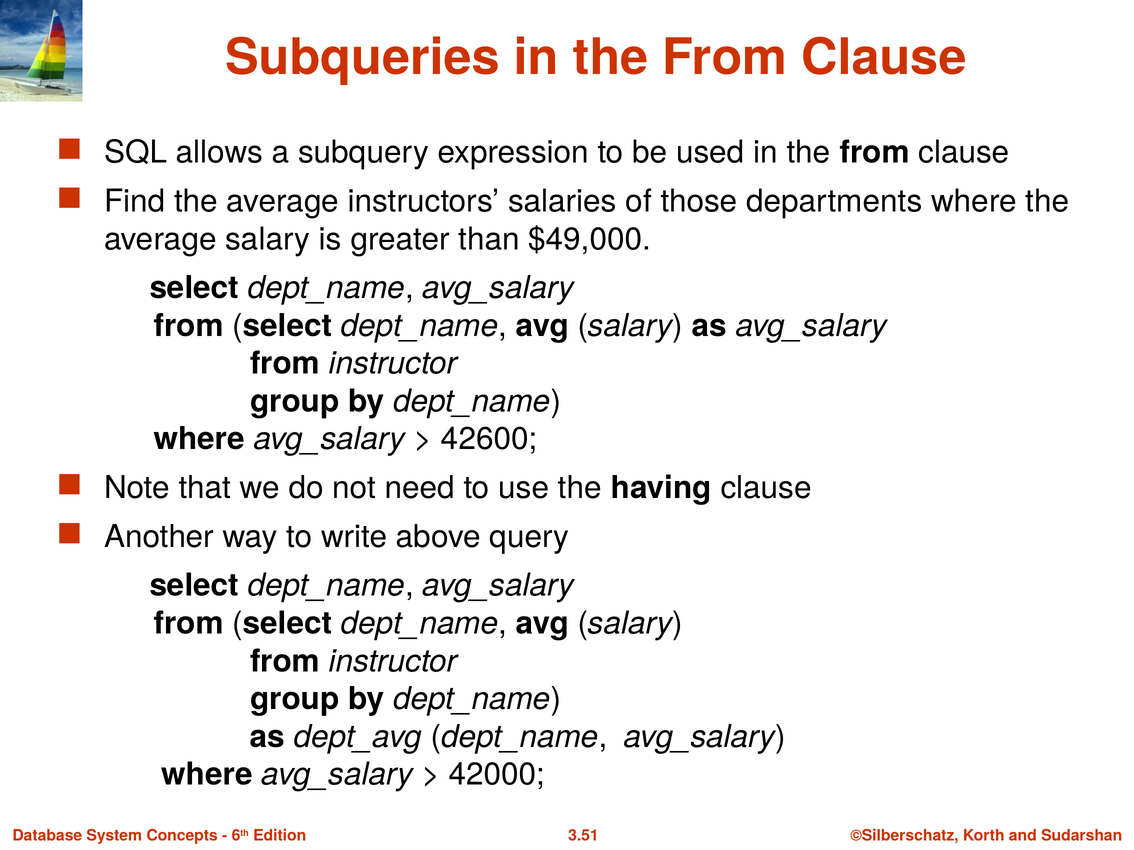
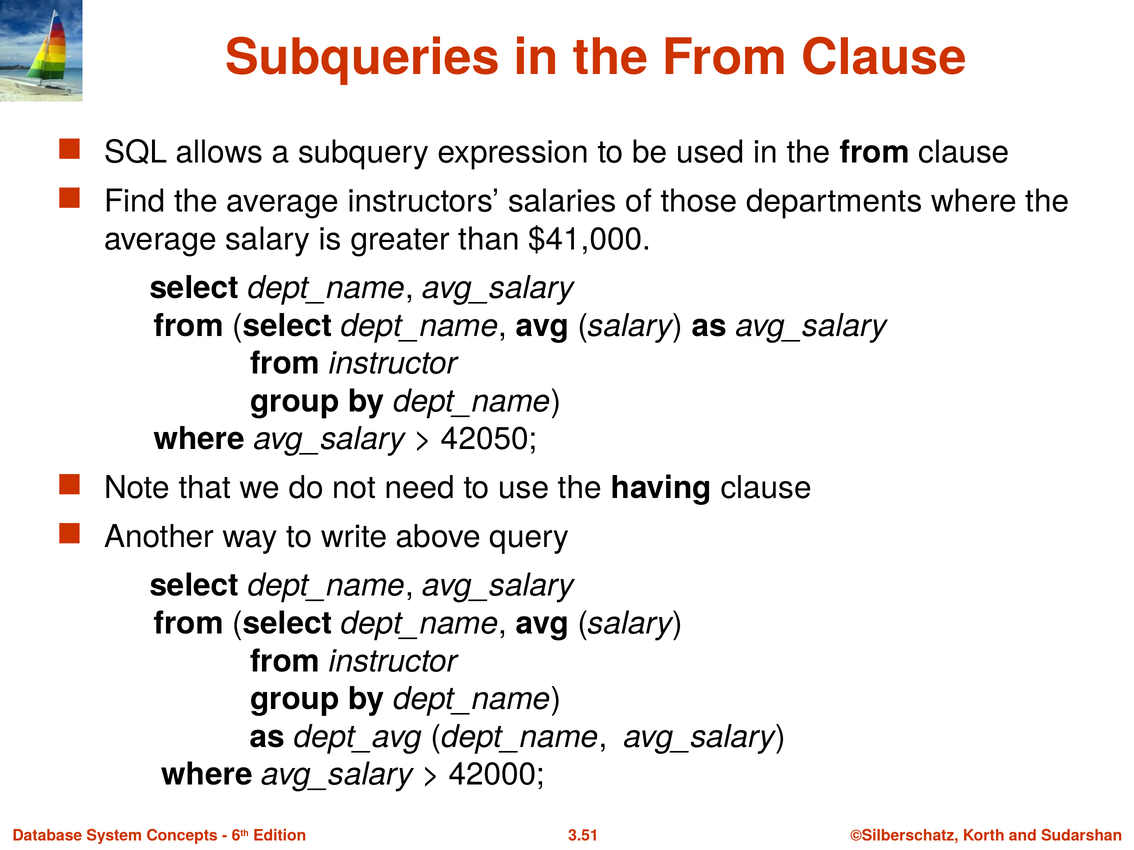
$49,000: $49,000 -> $41,000
42600: 42600 -> 42050
